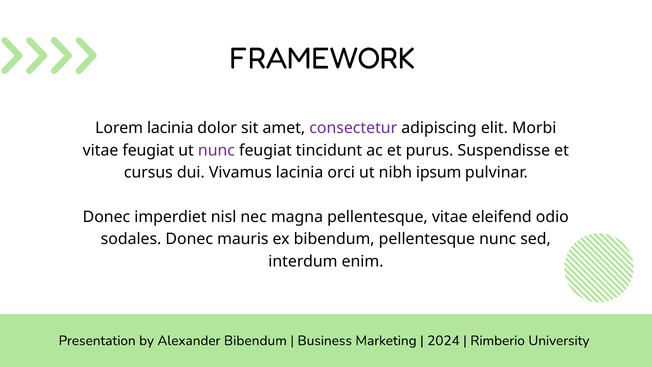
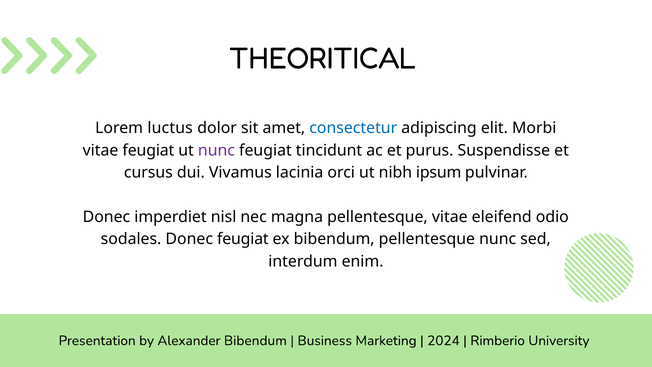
FRAMEWORK: FRAMEWORK -> THEORITICAL
Lorem lacinia: lacinia -> luctus
consectetur colour: purple -> blue
Donec mauris: mauris -> feugiat
